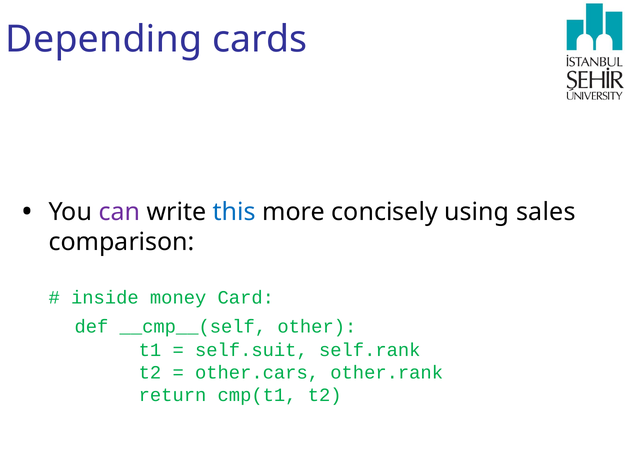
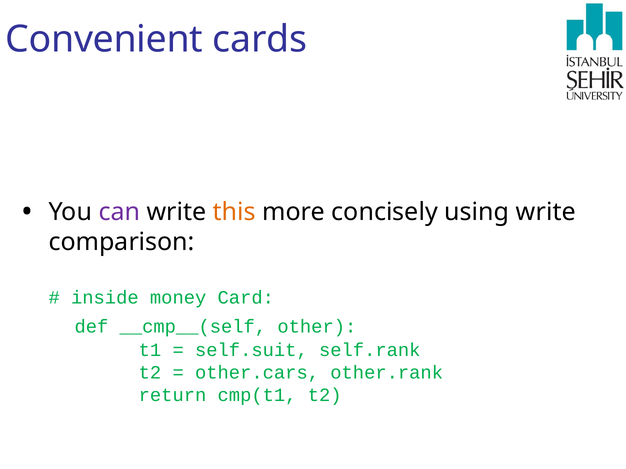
Depending: Depending -> Convenient
this colour: blue -> orange
using sales: sales -> write
